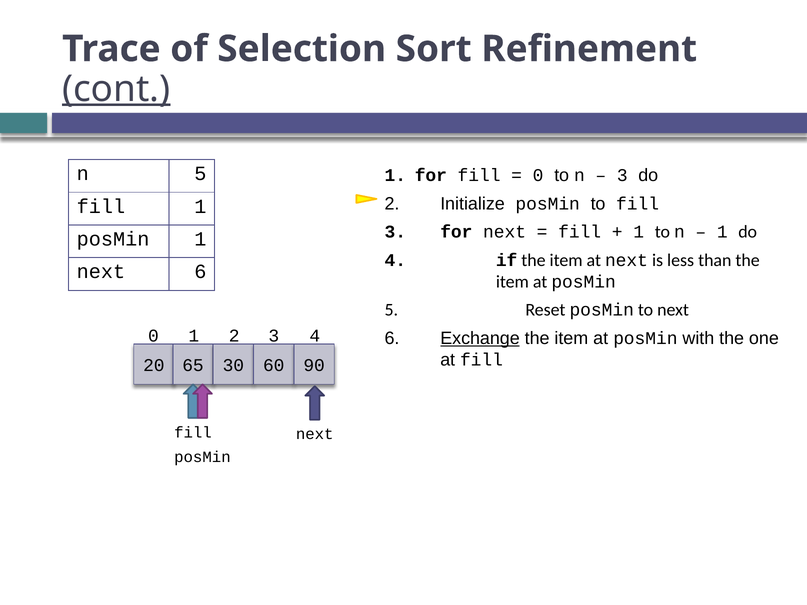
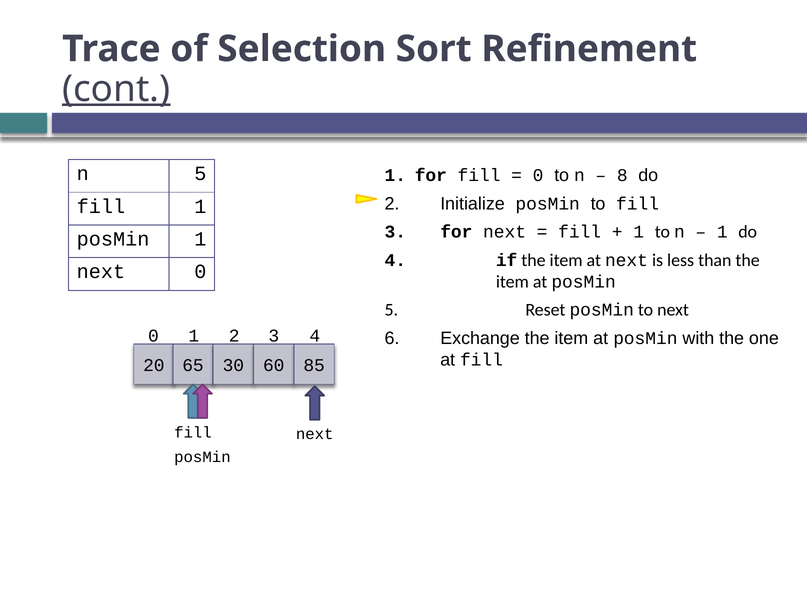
3 at (622, 176): 3 -> 8
6 at (200, 272): 6 -> 0
Exchange underline: present -> none
90: 90 -> 85
